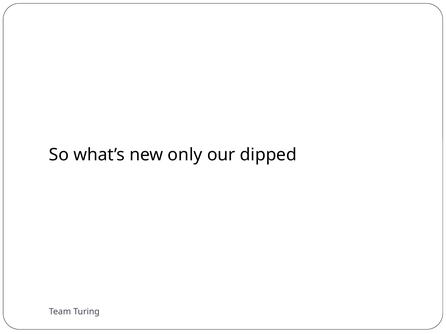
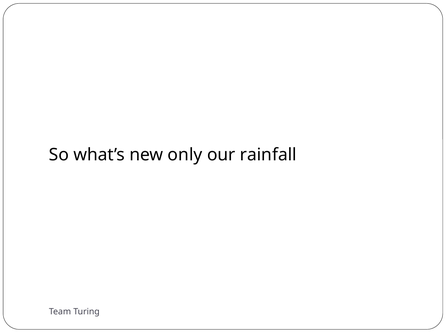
dipped: dipped -> rainfall
